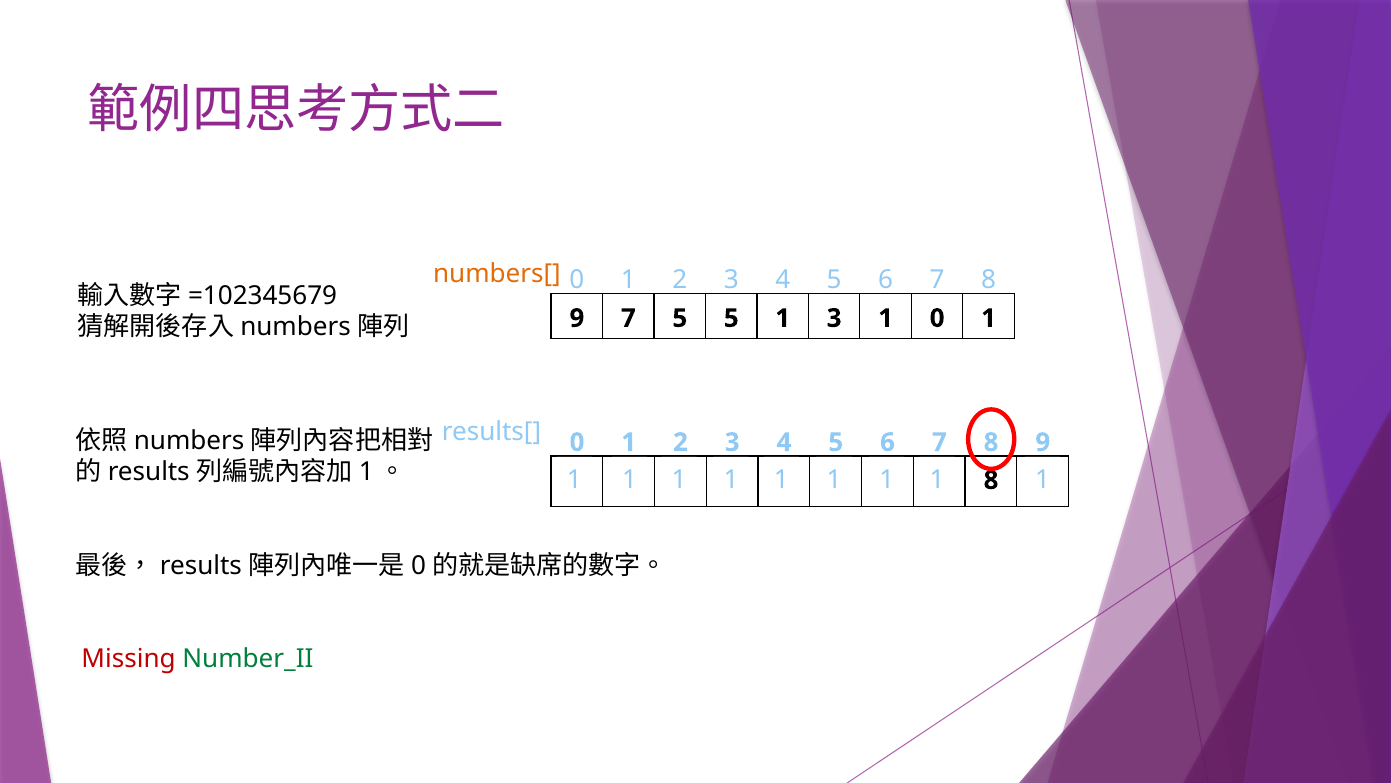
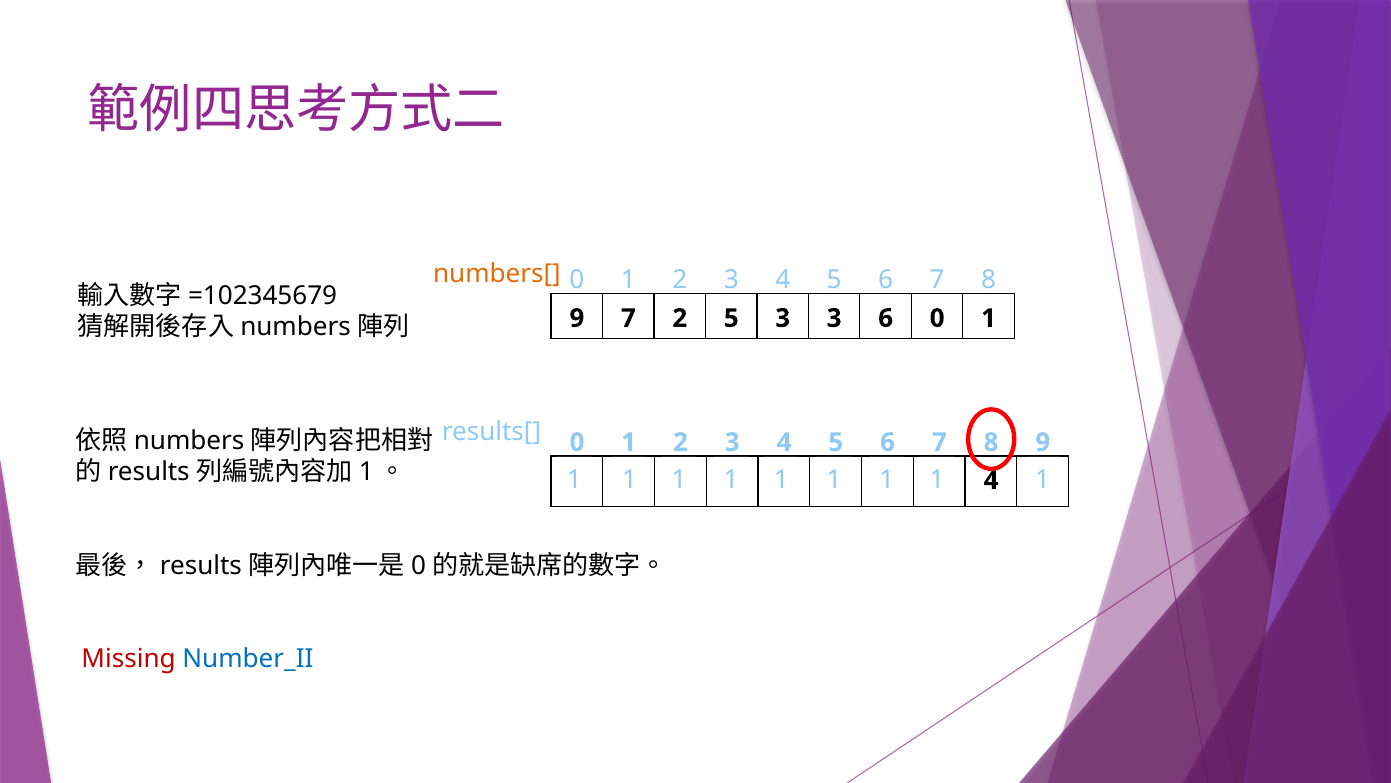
7 5: 5 -> 2
5 1: 1 -> 3
3 1: 1 -> 6
8 at (991, 480): 8 -> 4
Number_II colour: green -> blue
